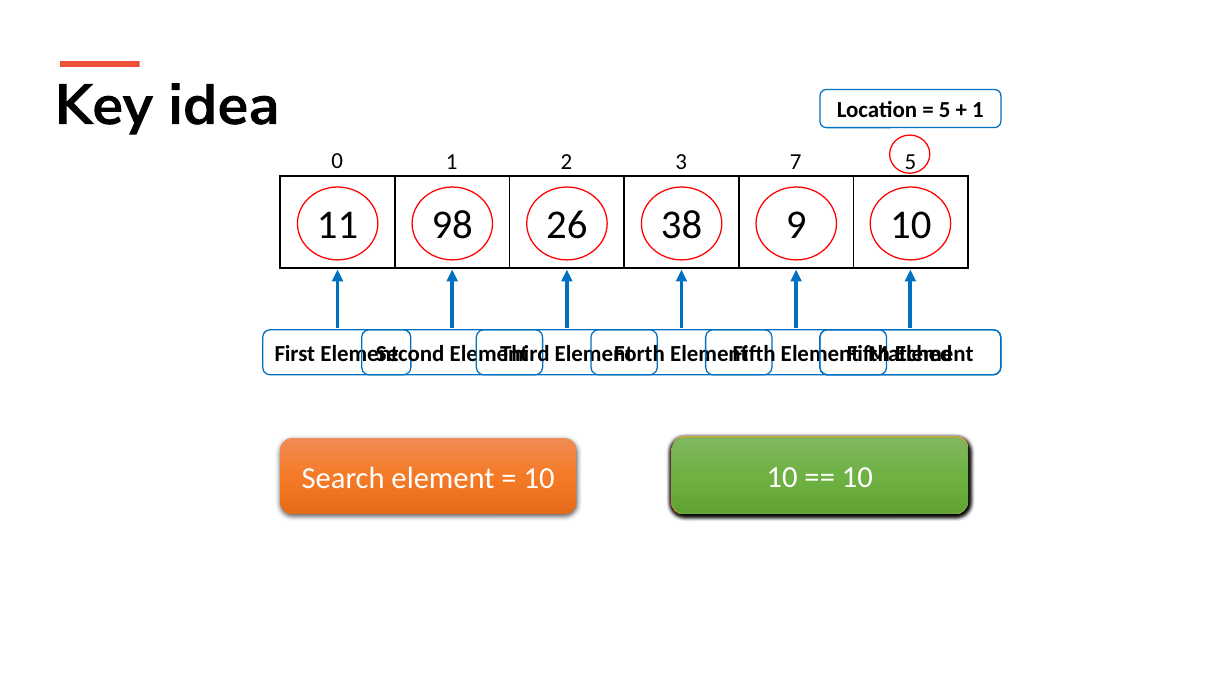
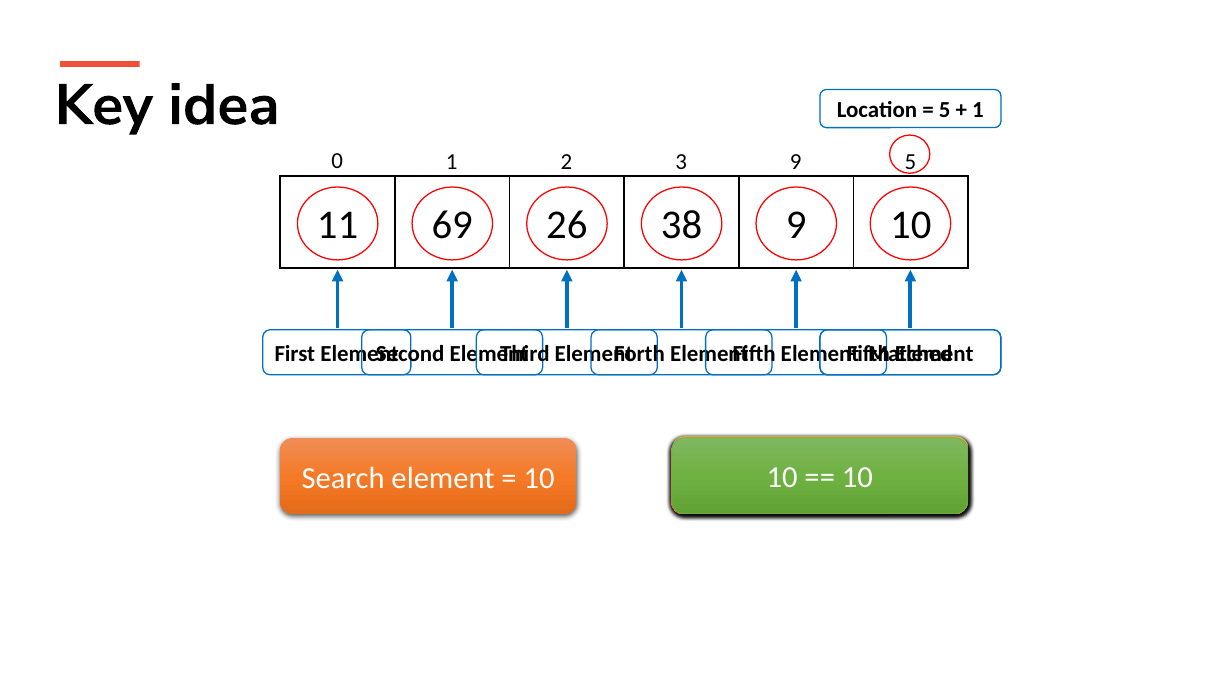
3 7: 7 -> 9
98: 98 -> 69
